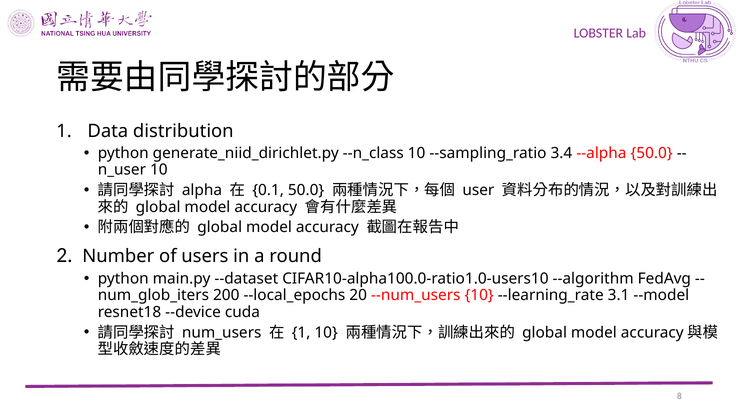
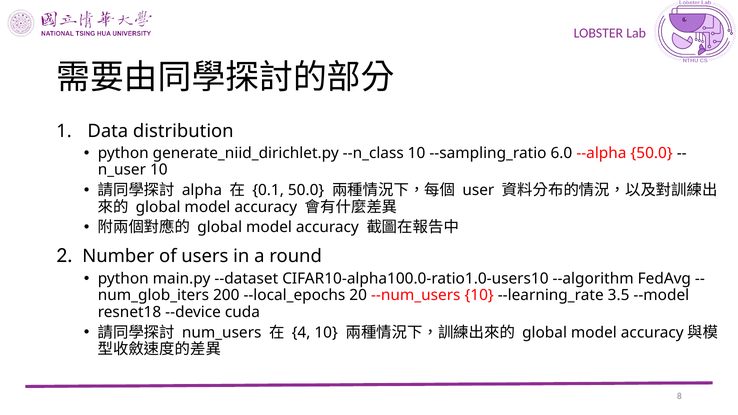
3.4: 3.4 -> 6.0
3.1: 3.1 -> 3.5
1 at (301, 333): 1 -> 4
